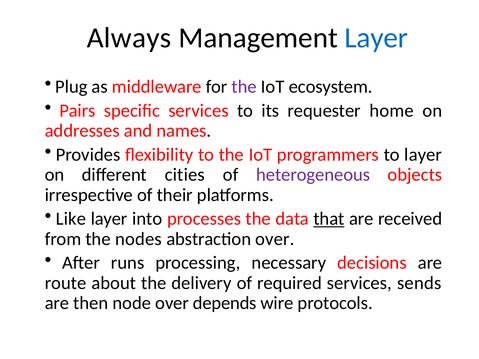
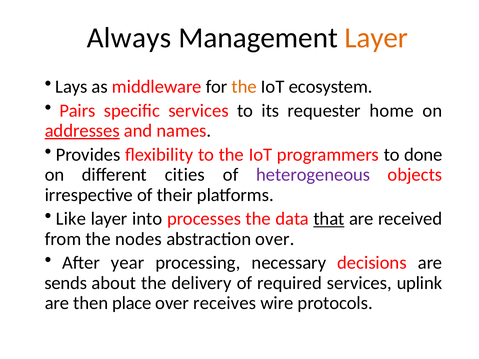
Layer at (376, 38) colour: blue -> orange
Plug: Plug -> Lays
the at (244, 87) colour: purple -> orange
addresses underline: none -> present
to layer: layer -> done
runs: runs -> year
route: route -> sends
sends: sends -> uplink
node: node -> place
depends: depends -> receives
